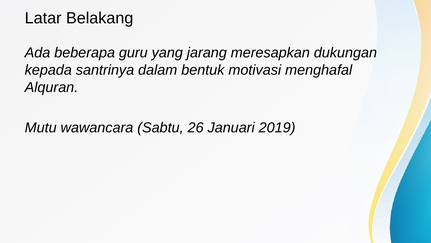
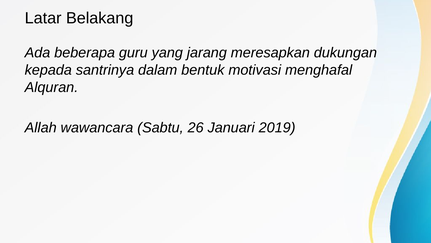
Mutu: Mutu -> Allah
